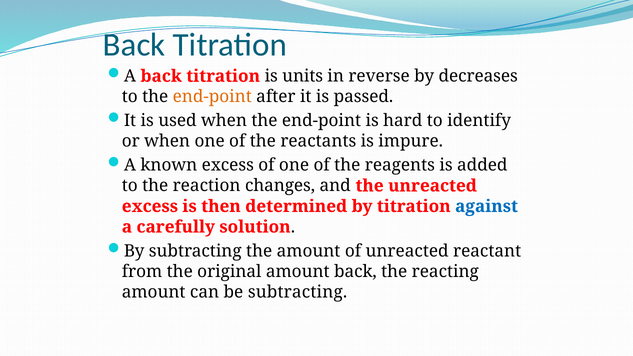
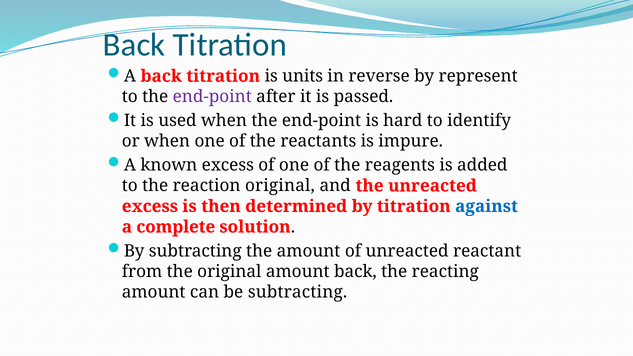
decreases: decreases -> represent
end-point at (212, 97) colour: orange -> purple
reaction changes: changes -> original
carefully: carefully -> complete
